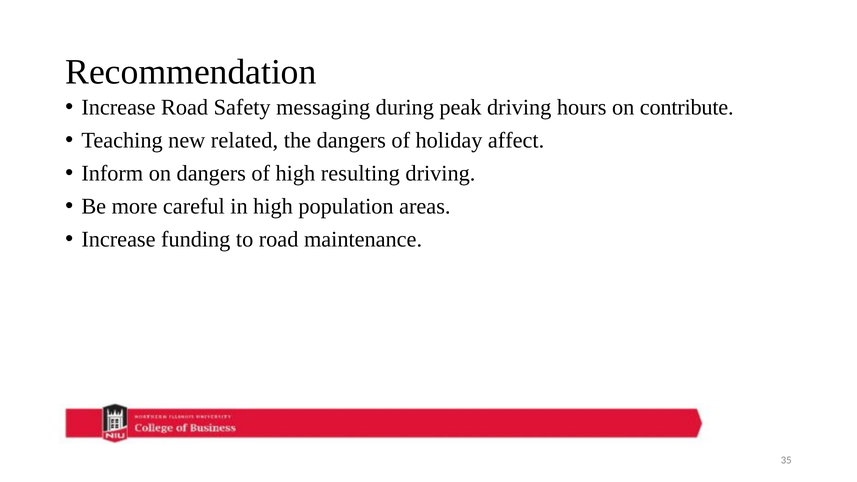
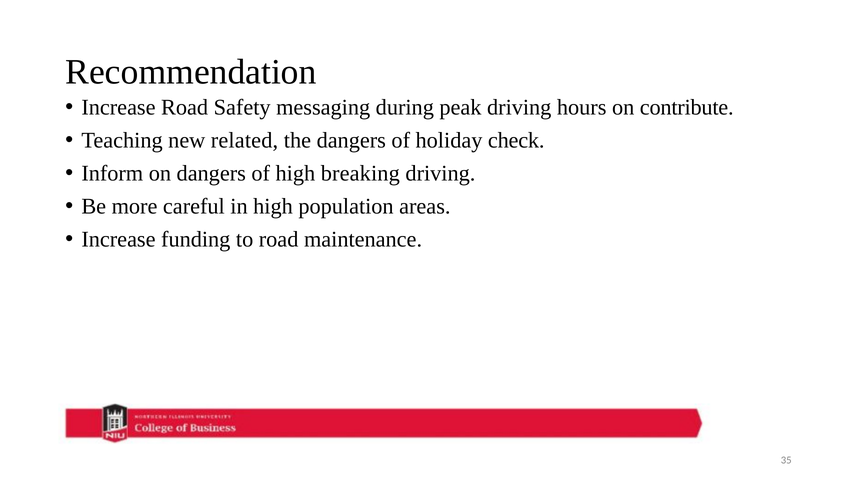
affect: affect -> check
resulting: resulting -> breaking
